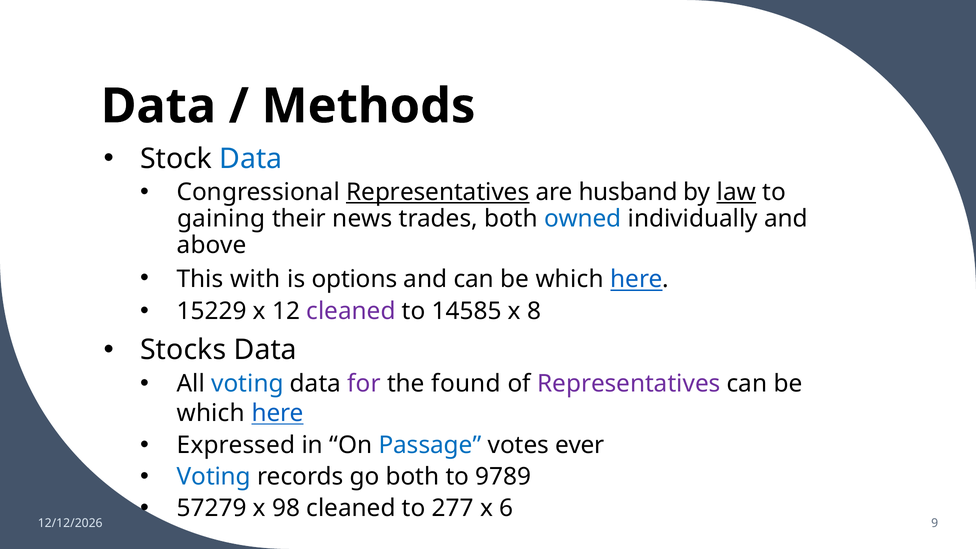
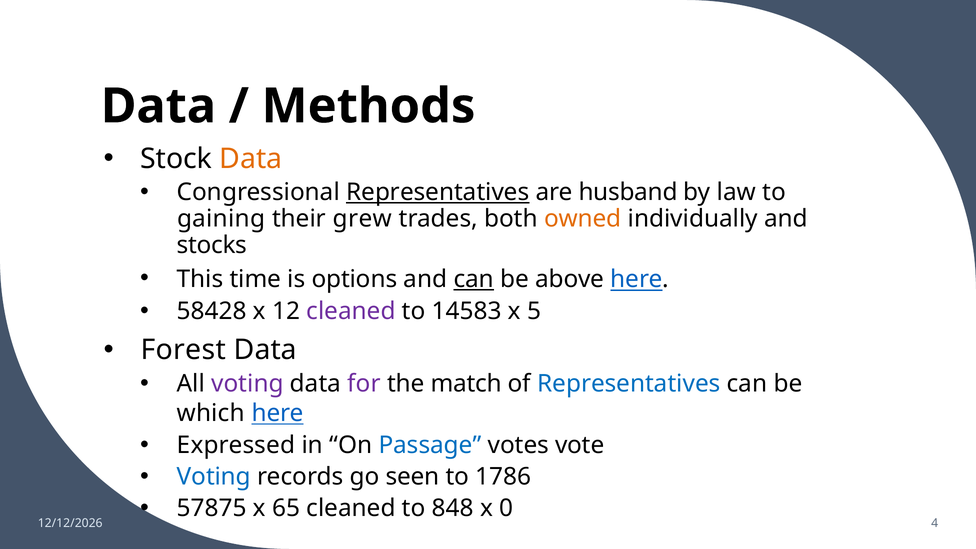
Data at (251, 159) colour: blue -> orange
law underline: present -> none
news: news -> grew
owned colour: blue -> orange
above: above -> stocks
with: with -> time
can at (474, 279) underline: none -> present
which at (570, 279): which -> above
15229: 15229 -> 58428
14585: 14585 -> 14583
8: 8 -> 5
Stocks: Stocks -> Forest
voting at (247, 384) colour: blue -> purple
found: found -> match
Representatives at (629, 384) colour: purple -> blue
ever: ever -> vote
go both: both -> seen
9789: 9789 -> 1786
57279: 57279 -> 57875
98: 98 -> 65
277: 277 -> 848
6: 6 -> 0
9: 9 -> 4
